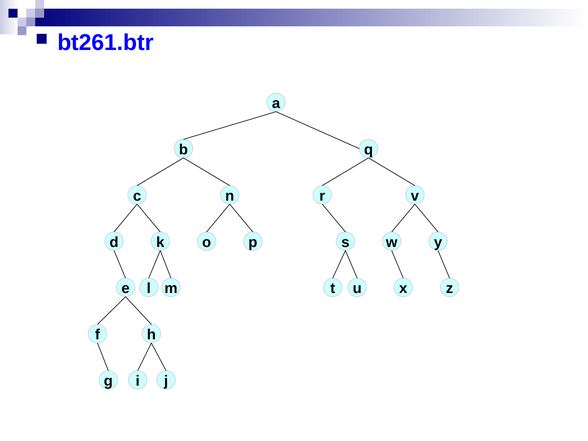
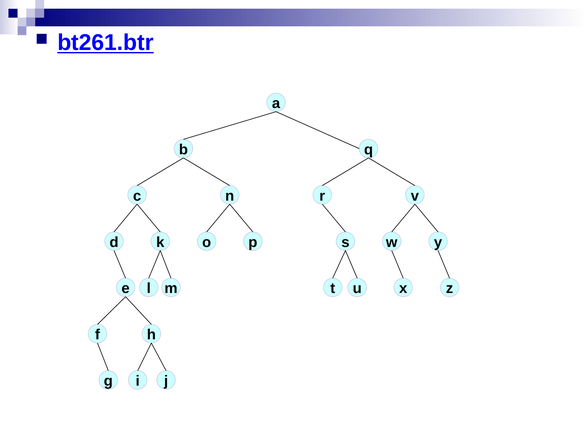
bt261.btr underline: none -> present
